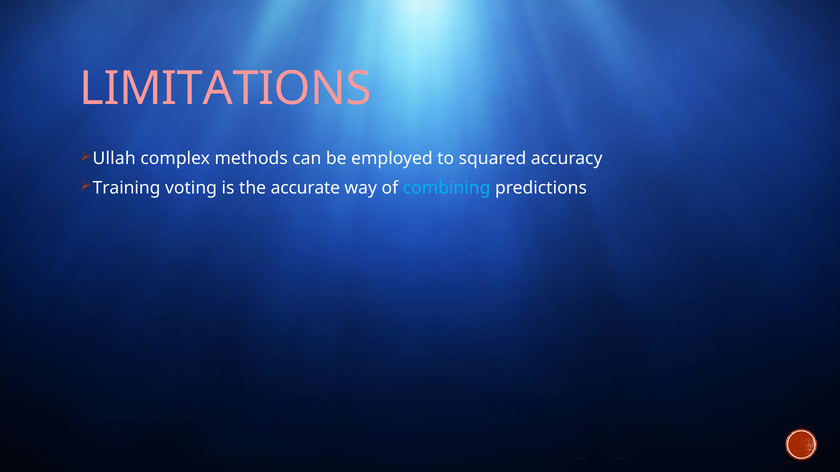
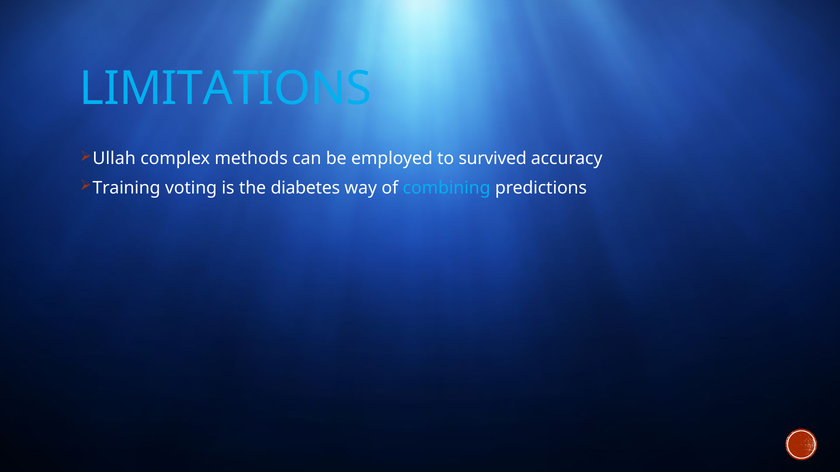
LIMITATIONS colour: pink -> light blue
squared: squared -> survived
accurate: accurate -> diabetes
